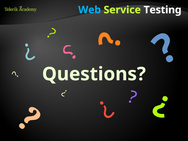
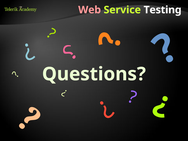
Web colour: light blue -> pink
